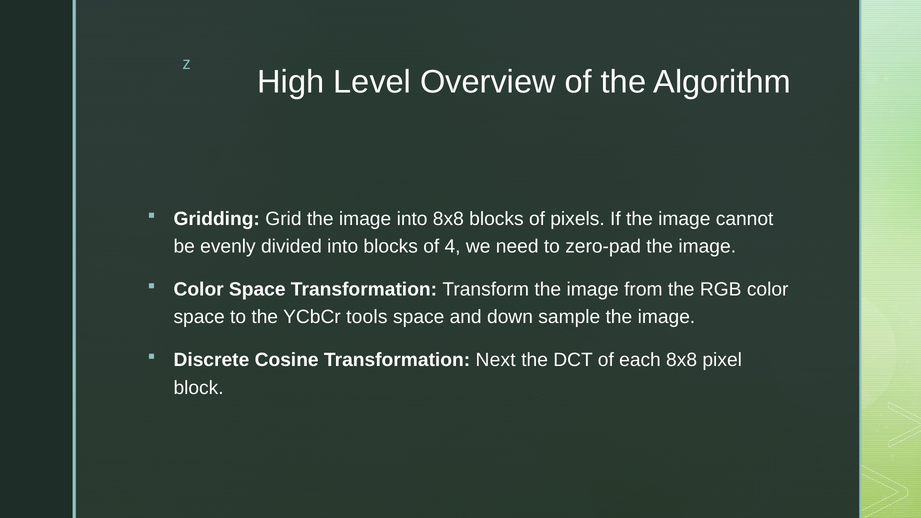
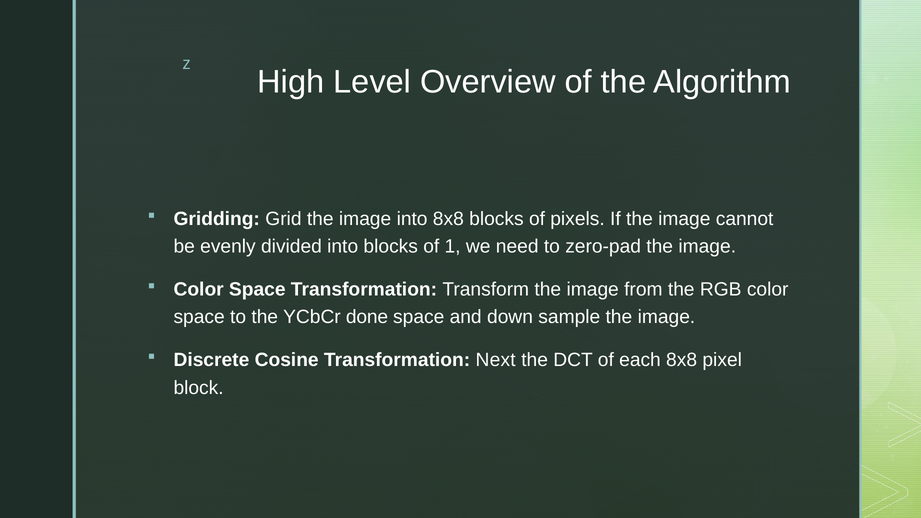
4: 4 -> 1
tools: tools -> done
